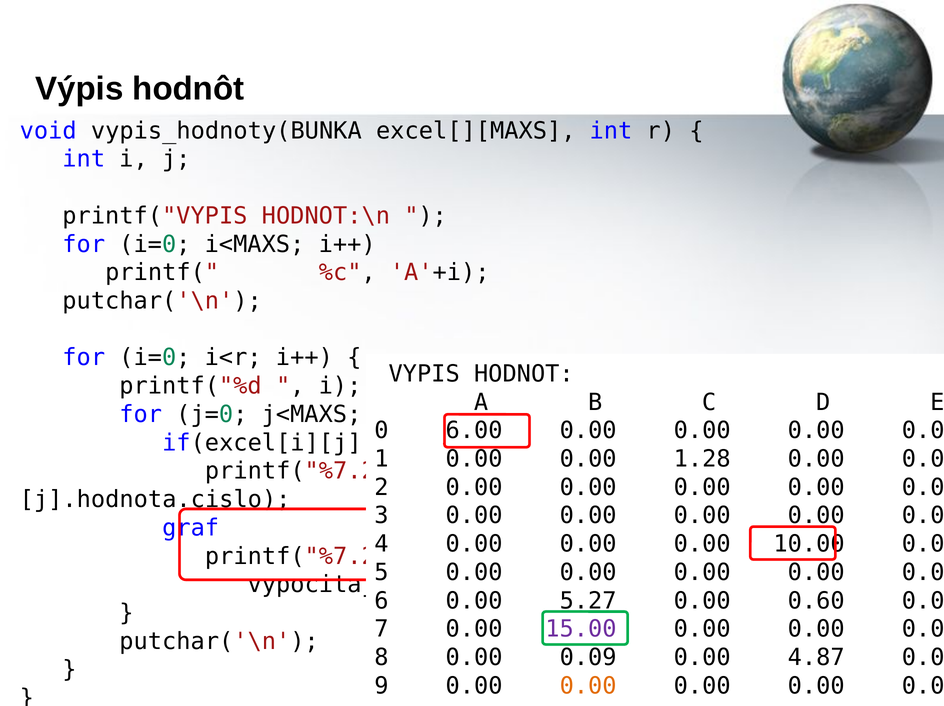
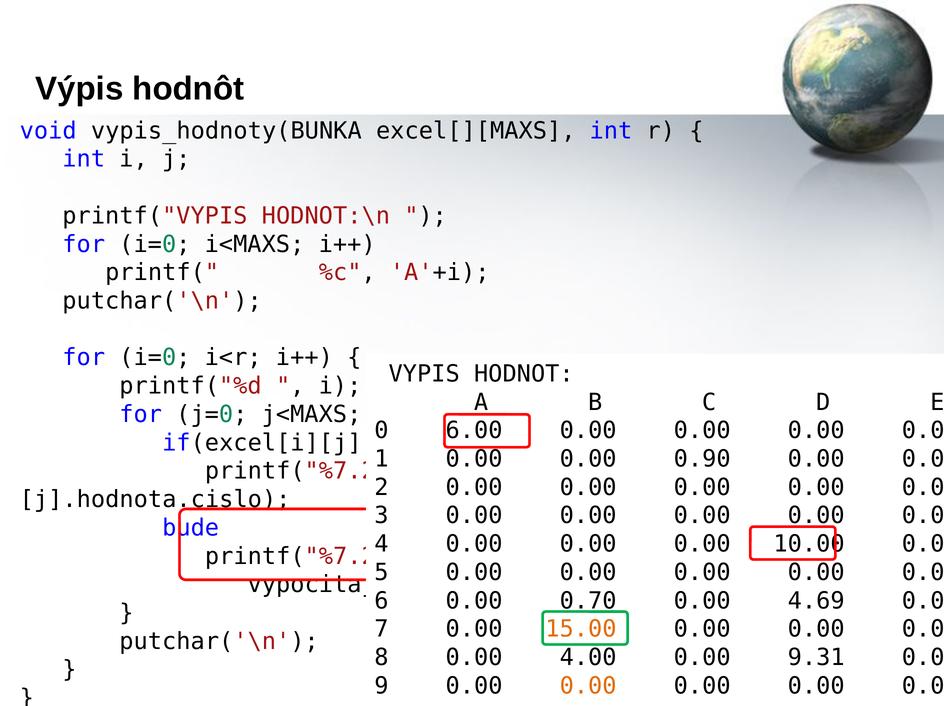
1.28: 1.28 -> 0.90
graf: graf -> bude
5.27: 5.27 -> 0.70
0.60: 0.60 -> 4.69
15.00 colour: purple -> orange
0.09: 0.09 -> 4.00
4.87: 4.87 -> 9.31
